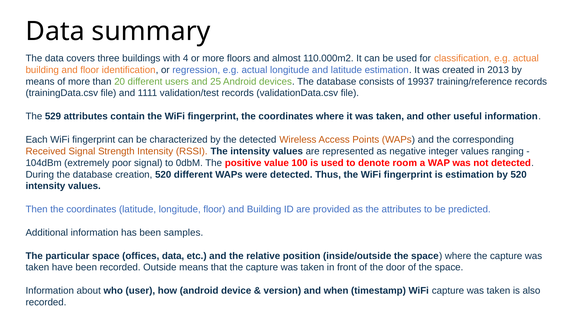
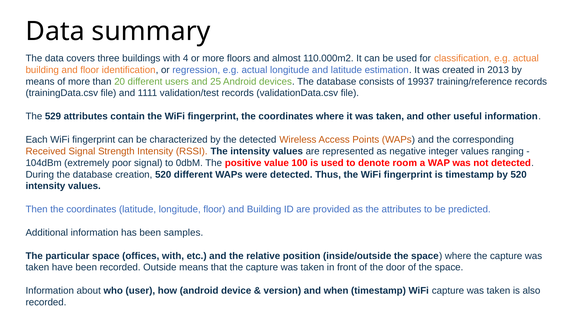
is estimation: estimation -> timestamp
offices data: data -> with
